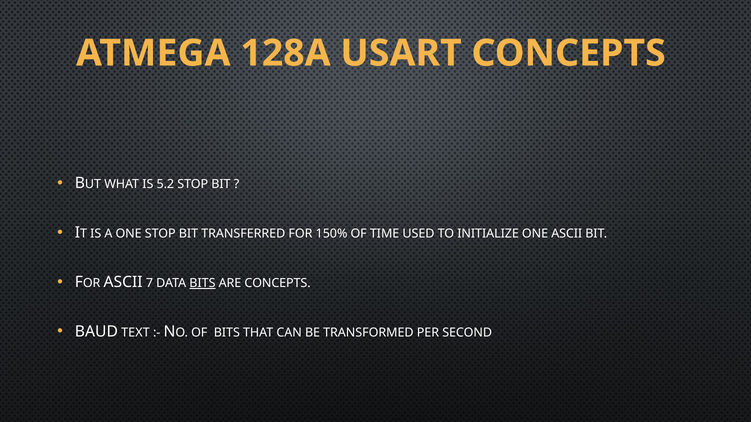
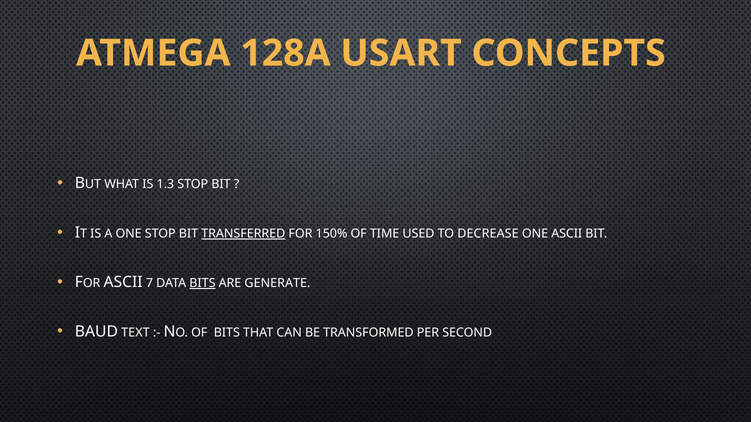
5.2: 5.2 -> 1.3
TRANSFERRED underline: none -> present
INITIALIZE: INITIALIZE -> DECREASE
ARE CONCEPTS: CONCEPTS -> GENERATE
